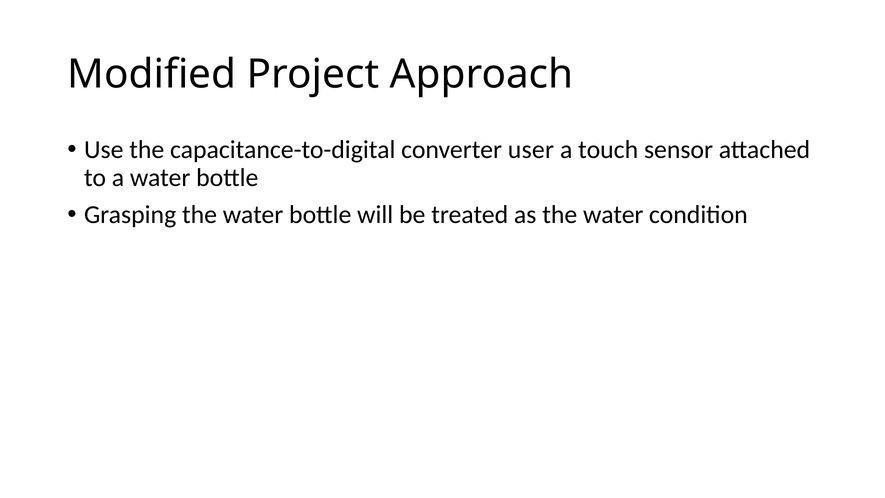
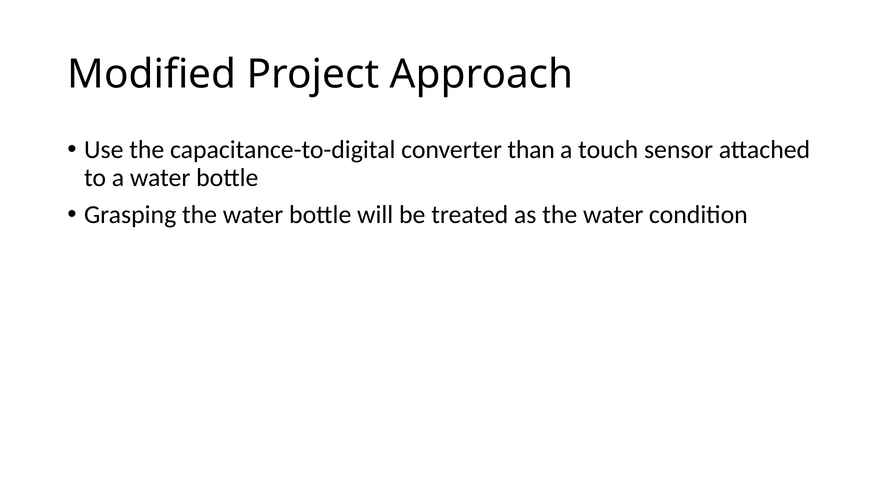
user: user -> than
